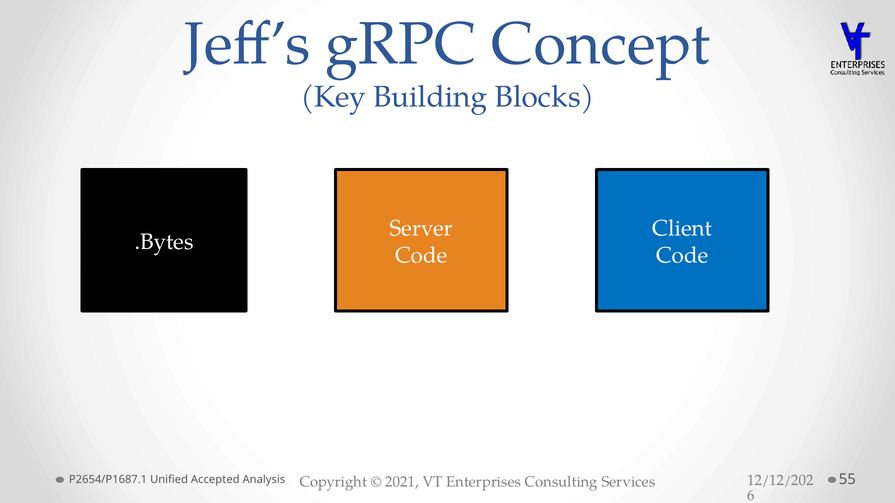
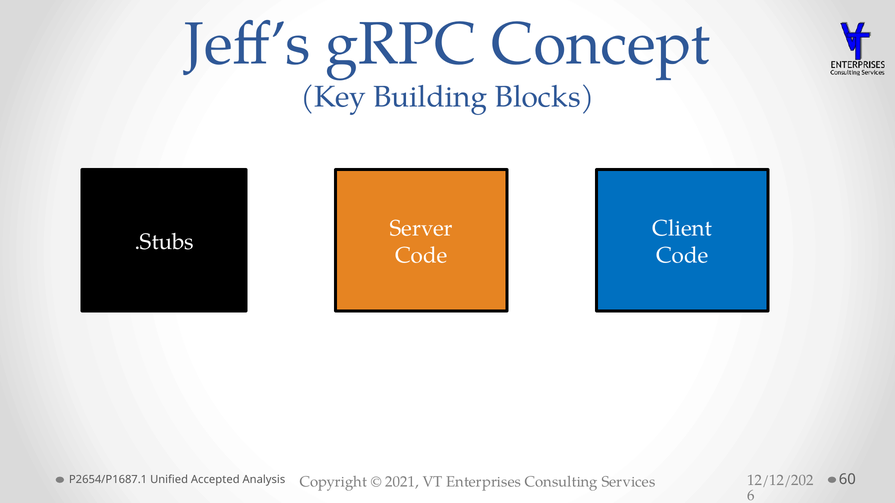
.Bytes: .Bytes -> .Stubs
55: 55 -> 60
